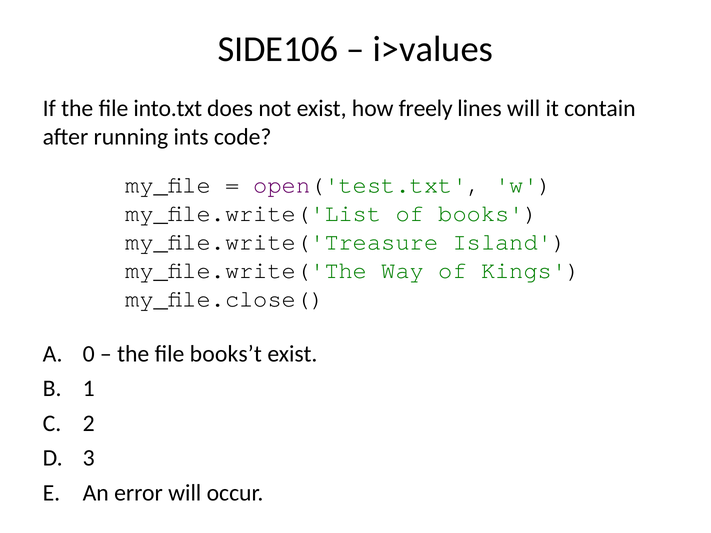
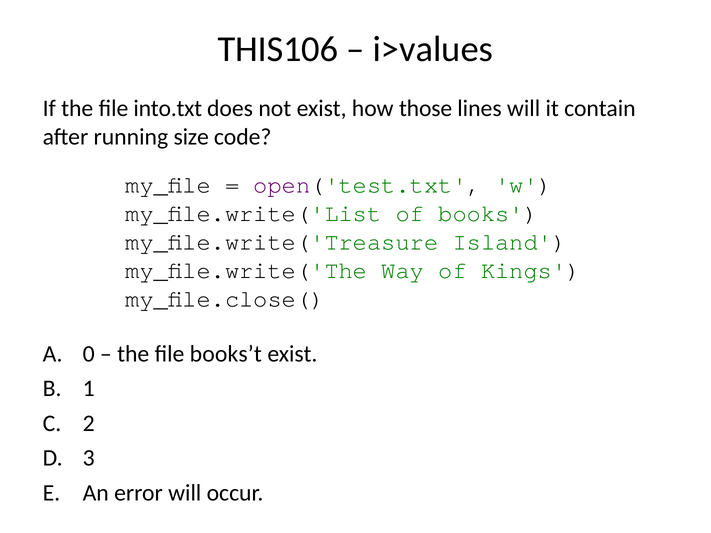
SIDE106: SIDE106 -> THIS106
freely: freely -> those
ints: ints -> size
